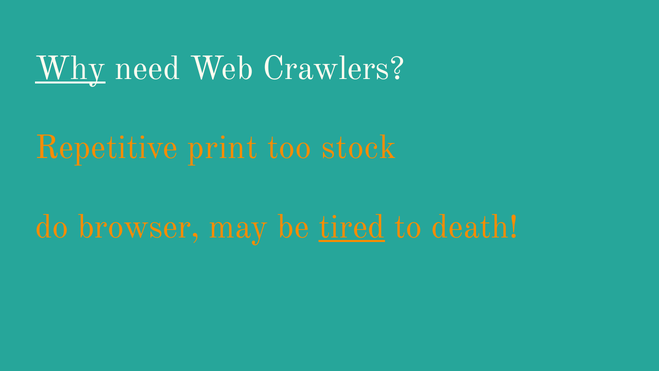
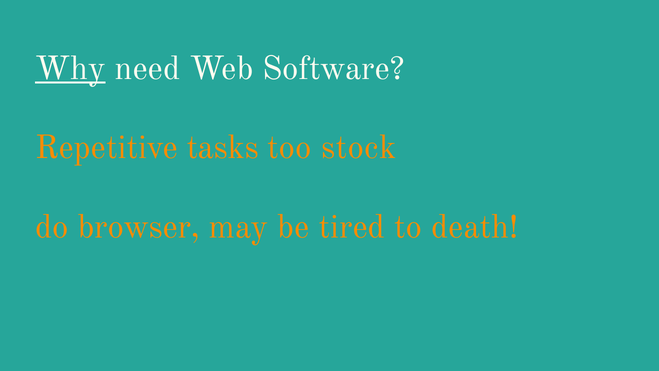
Crawlers: Crawlers -> Software
print: print -> tasks
tired underline: present -> none
